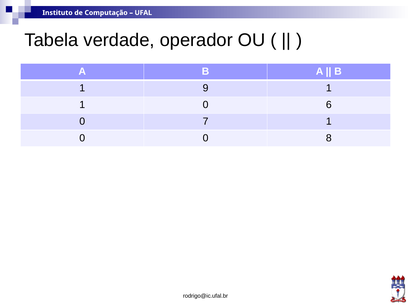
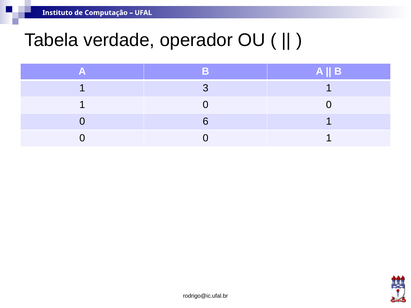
9: 9 -> 3
6 at (329, 105): 6 -> 0
7: 7 -> 6
0 8: 8 -> 1
